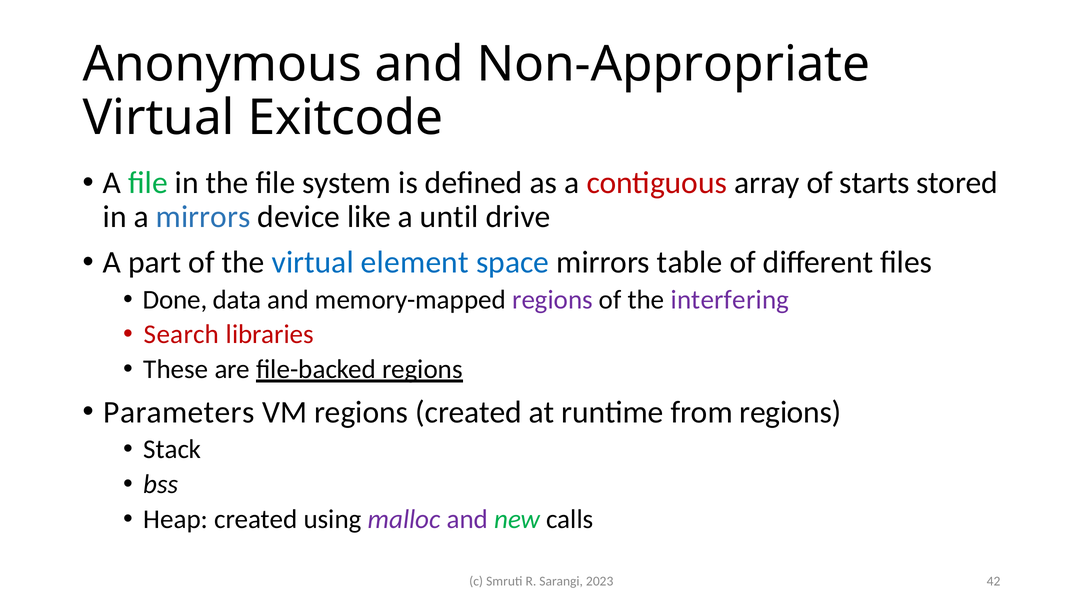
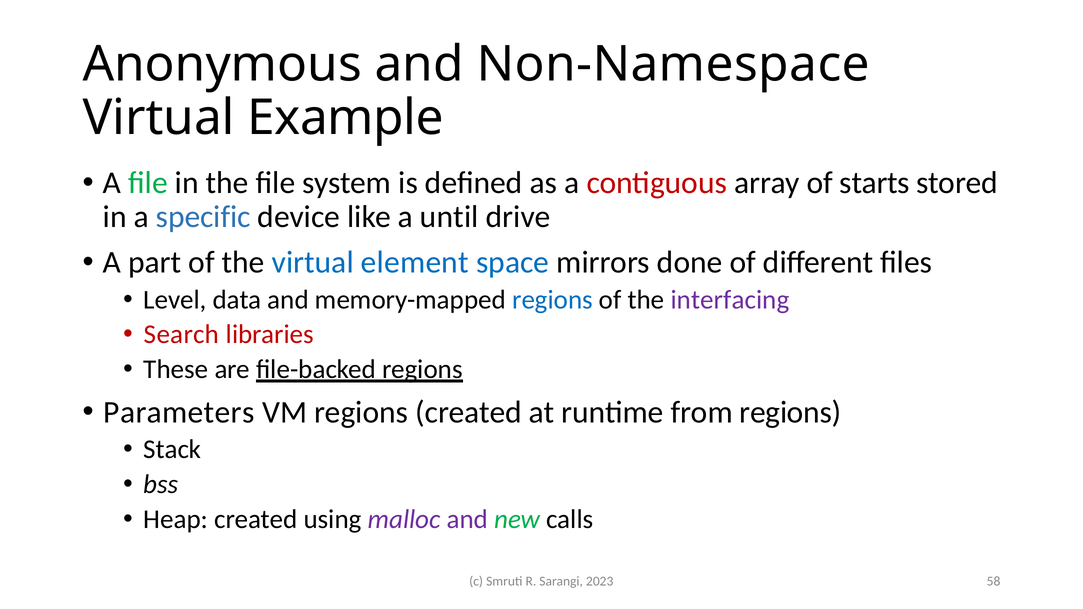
Non-Appropriate: Non-Appropriate -> Non-Namespace
Exitcode: Exitcode -> Example
a mirrors: mirrors -> specific
table: table -> done
Done: Done -> Level
regions at (552, 300) colour: purple -> blue
interfering: interfering -> interfacing
42: 42 -> 58
